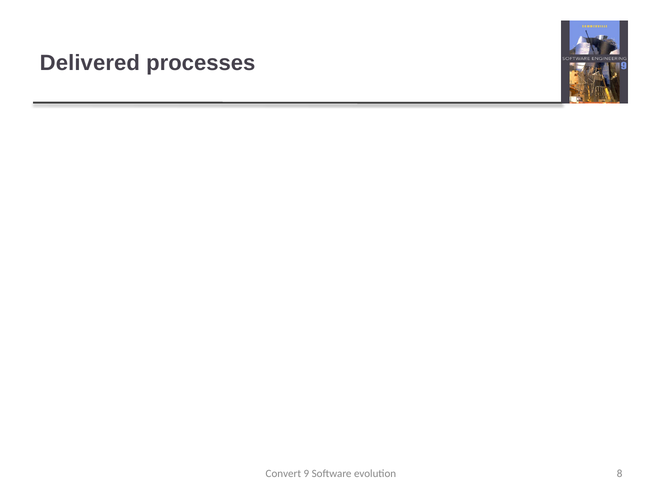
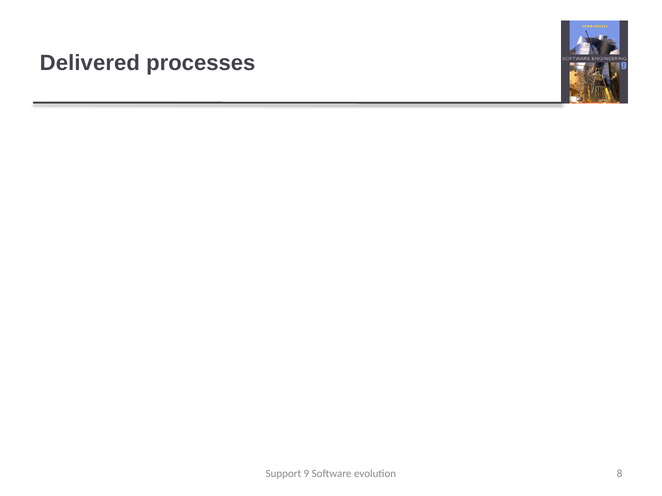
Convert: Convert -> Support
